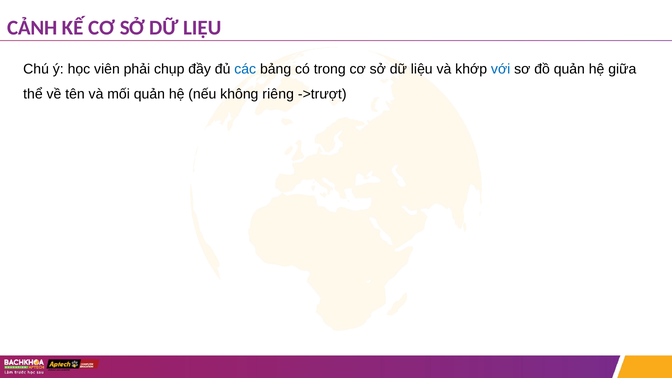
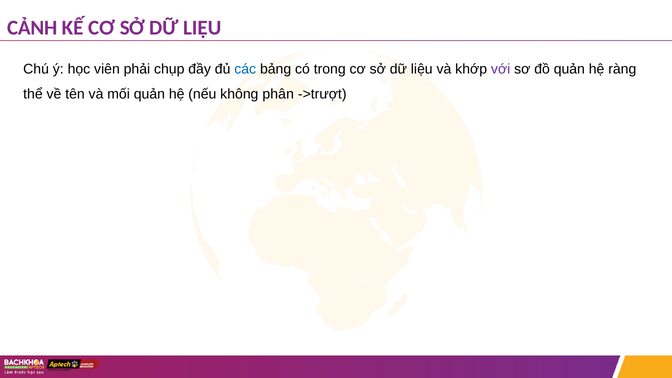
với colour: blue -> purple
giữa: giữa -> ràng
riêng: riêng -> phân
